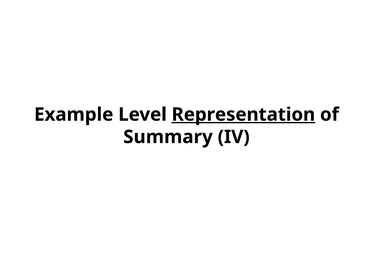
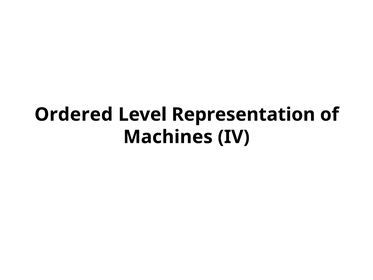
Example: Example -> Ordered
Representation underline: present -> none
Summary: Summary -> Machines
